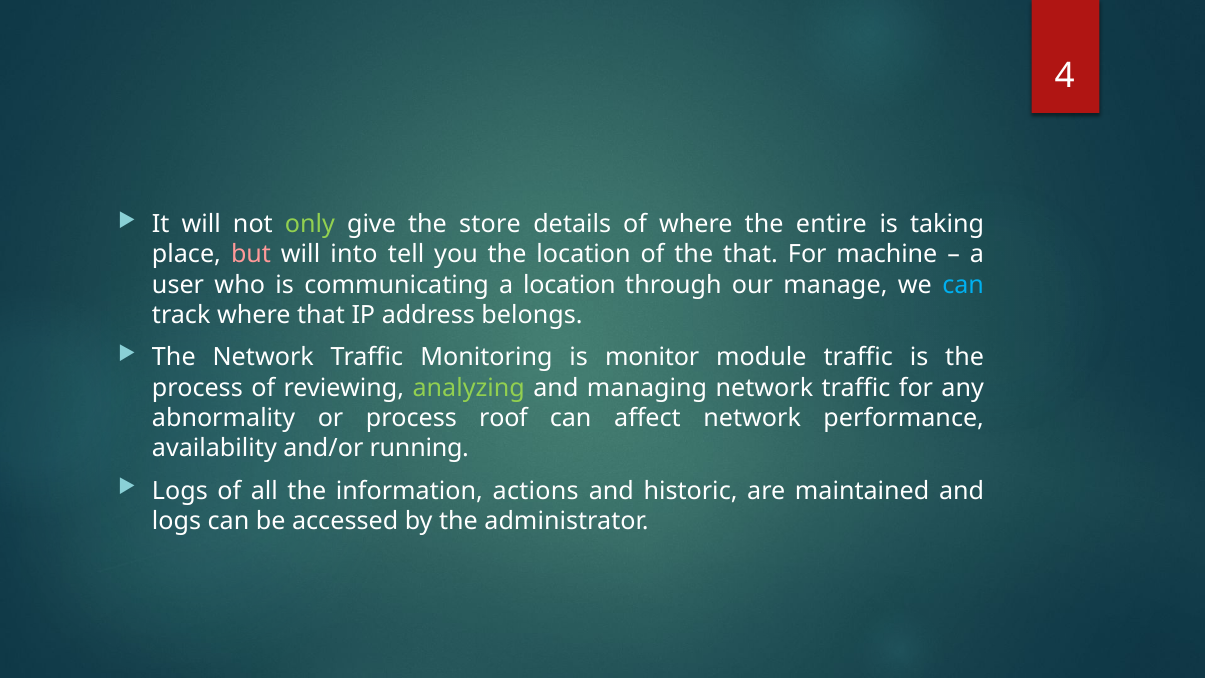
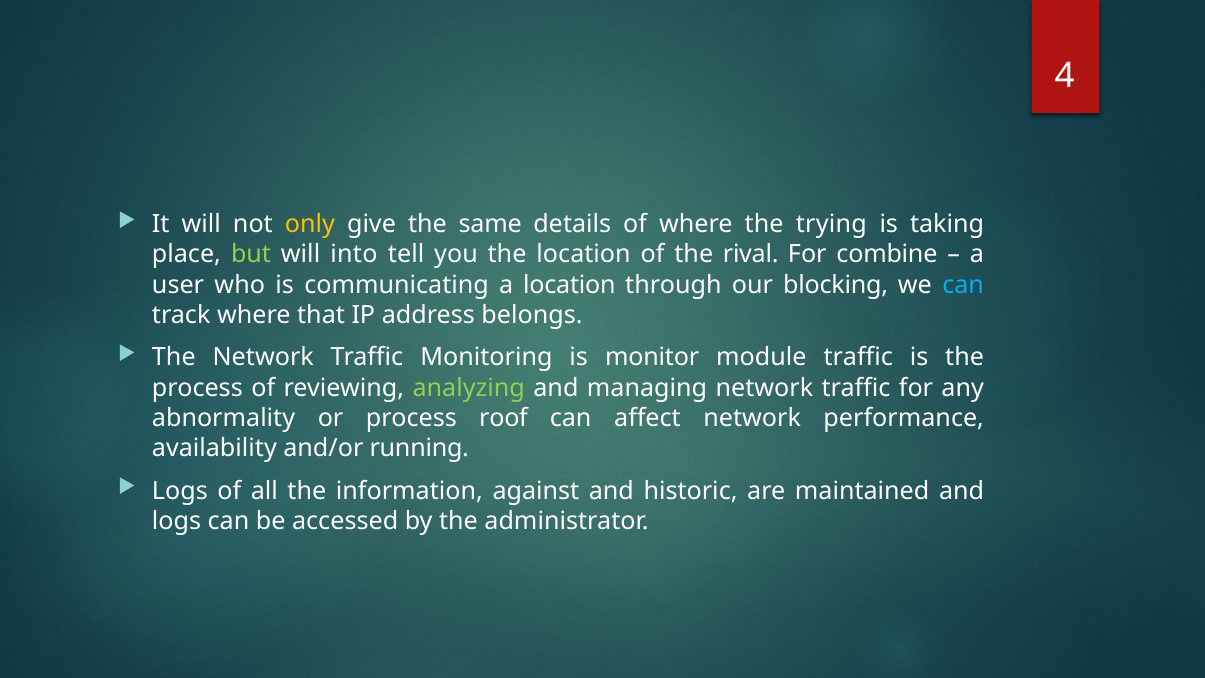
only colour: light green -> yellow
store: store -> same
entire: entire -> trying
but colour: pink -> light green
the that: that -> rival
machine: machine -> combine
manage: manage -> blocking
actions: actions -> against
